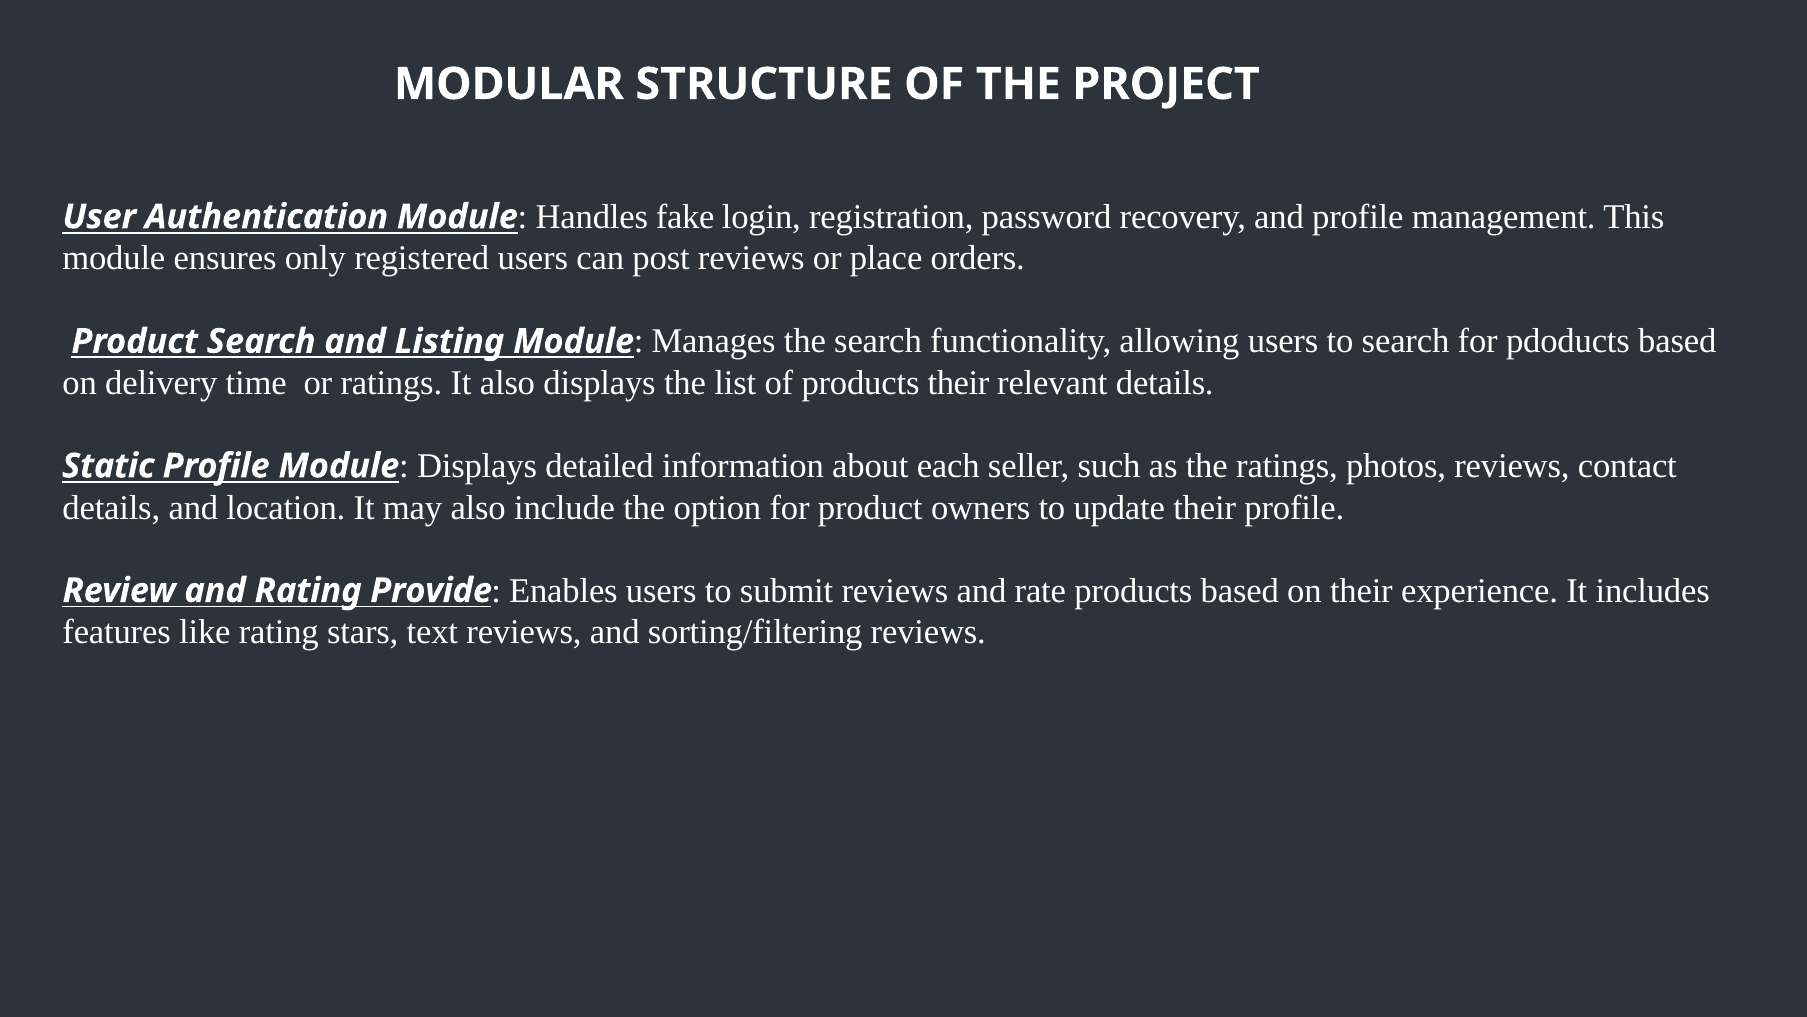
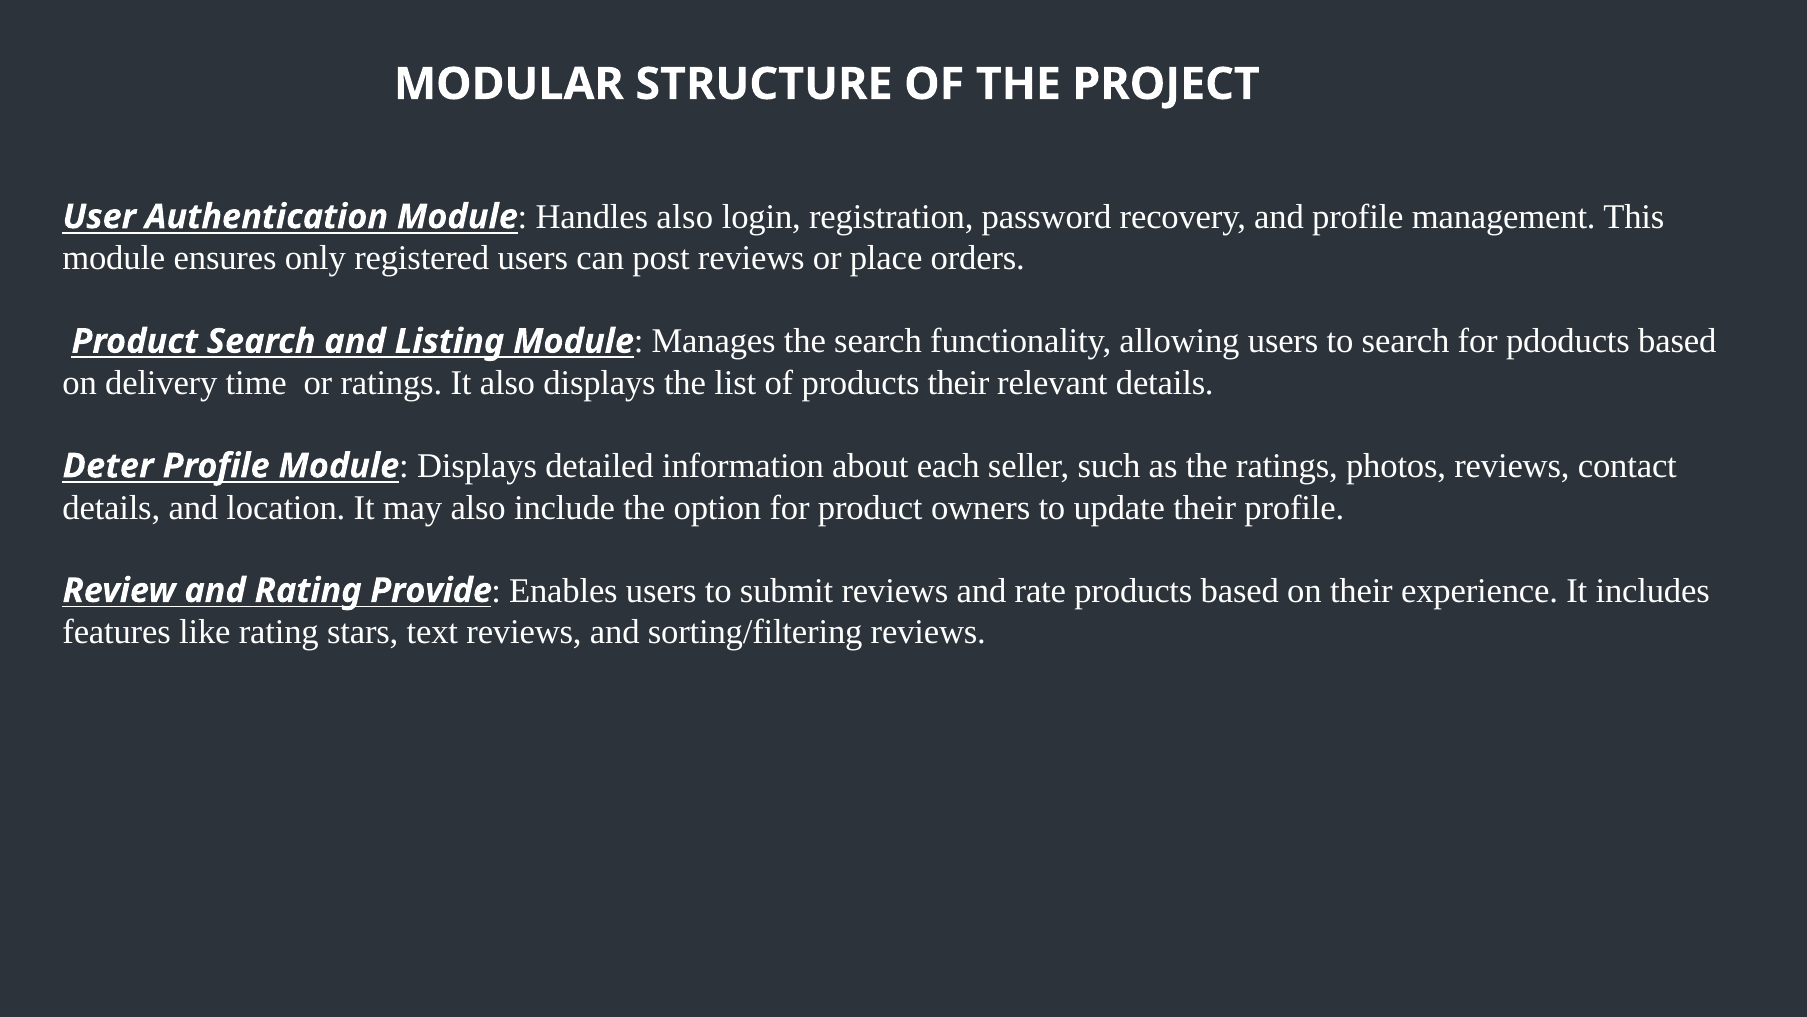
Handles fake: fake -> also
Static: Static -> Deter
